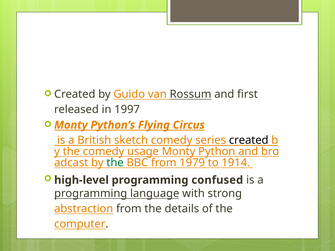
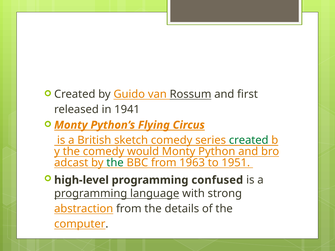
1997: 1997 -> 1941
created at (249, 140) colour: black -> green
usage: usage -> would
1979: 1979 -> 1963
1914: 1914 -> 1951
